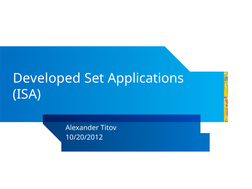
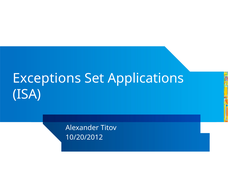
Developed: Developed -> Exceptions
